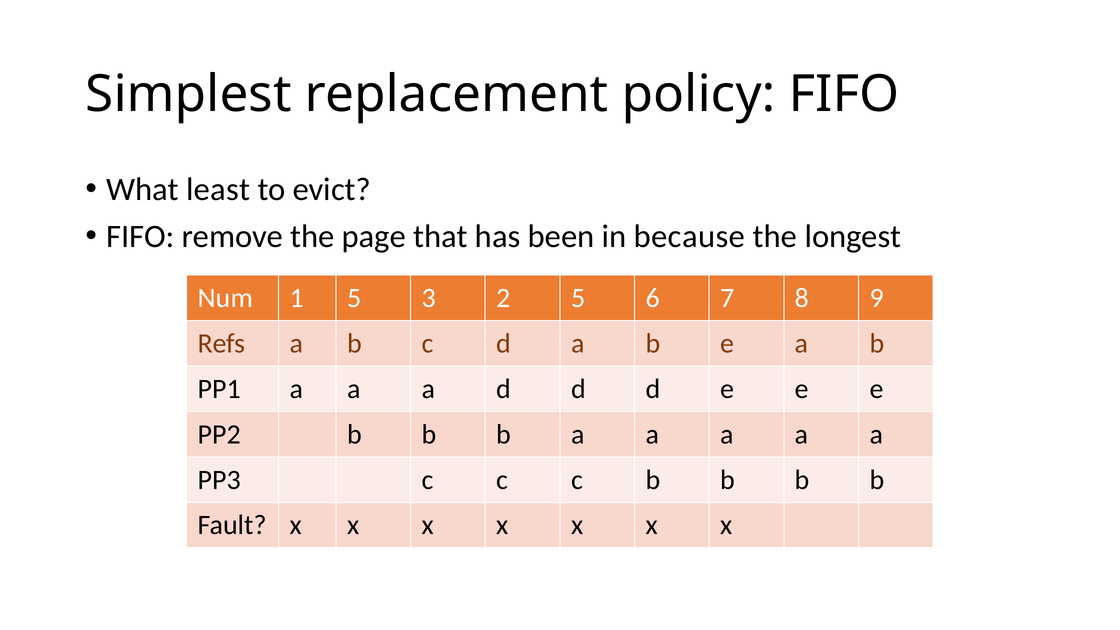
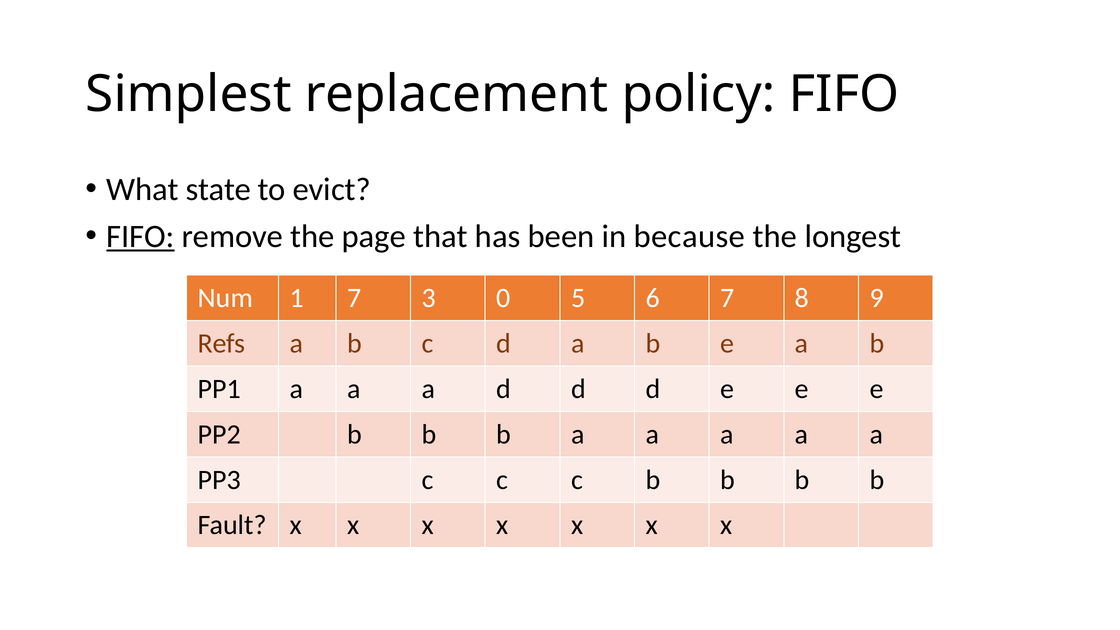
least: least -> state
FIFO at (141, 236) underline: none -> present
1 5: 5 -> 7
2: 2 -> 0
